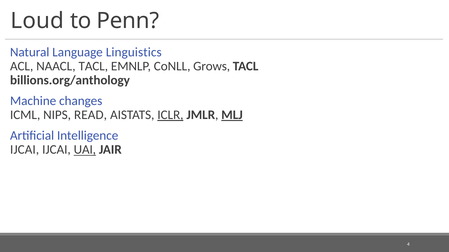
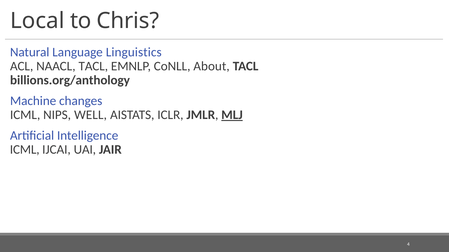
Loud: Loud -> Local
Penn: Penn -> Chris
Grows: Grows -> About
READ: READ -> WELL
ICLR underline: present -> none
IJCAI at (25, 150): IJCAI -> ICML
UAI underline: present -> none
